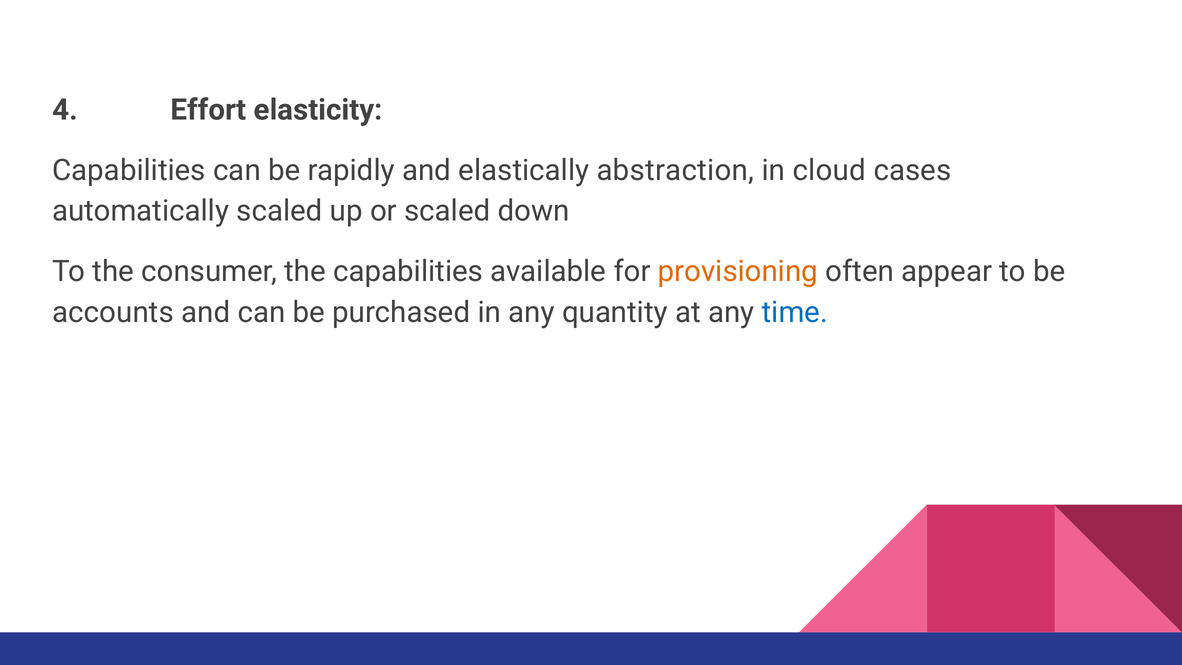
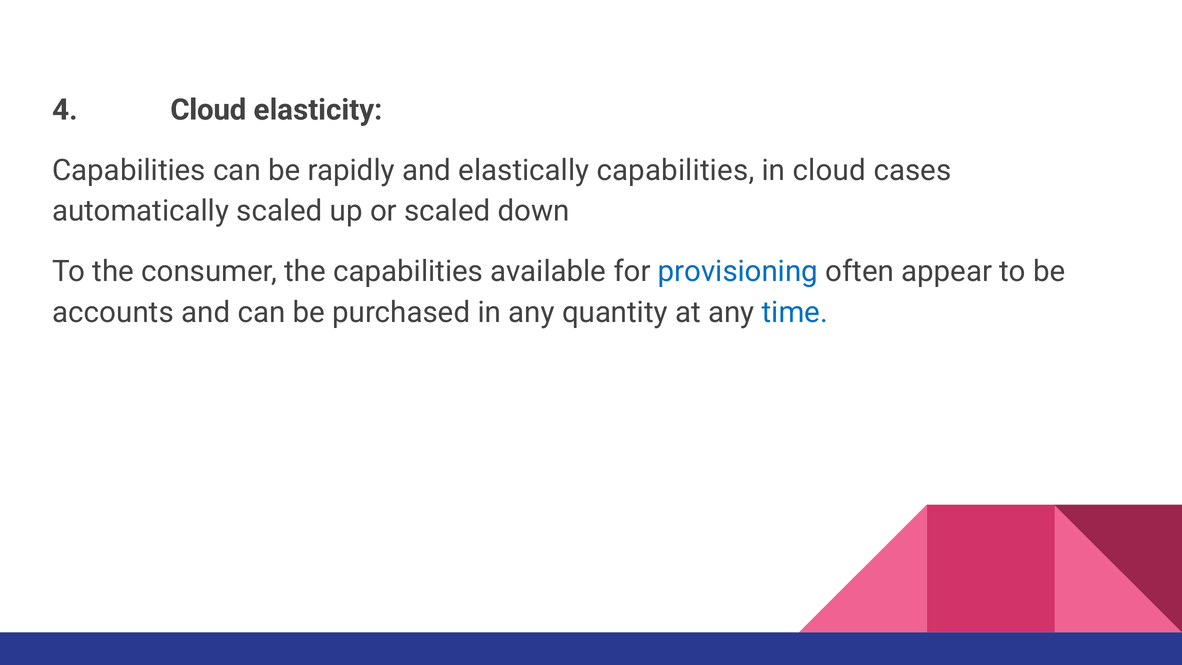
4 Effort: Effort -> Cloud
elastically abstraction: abstraction -> capabilities
provisioning colour: orange -> blue
